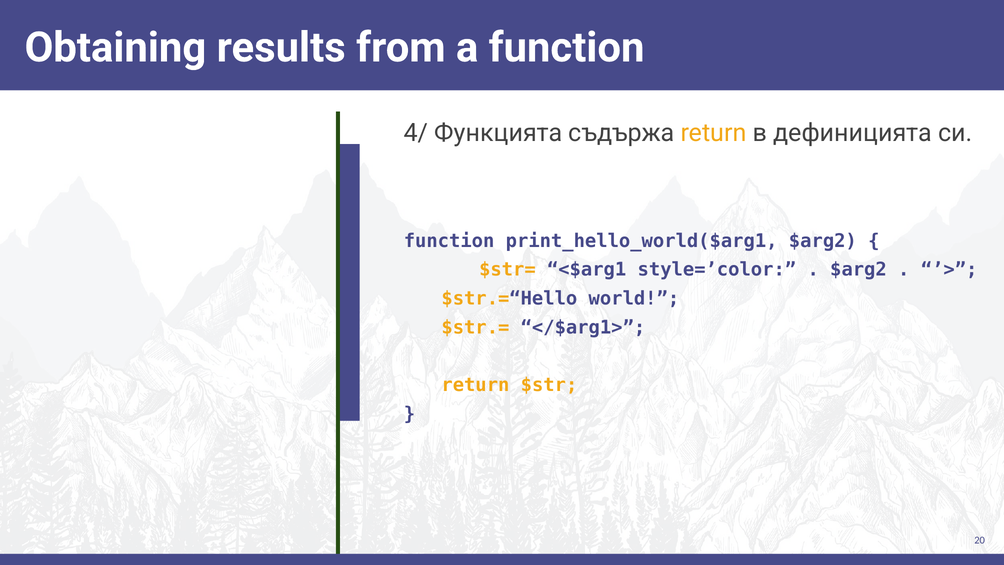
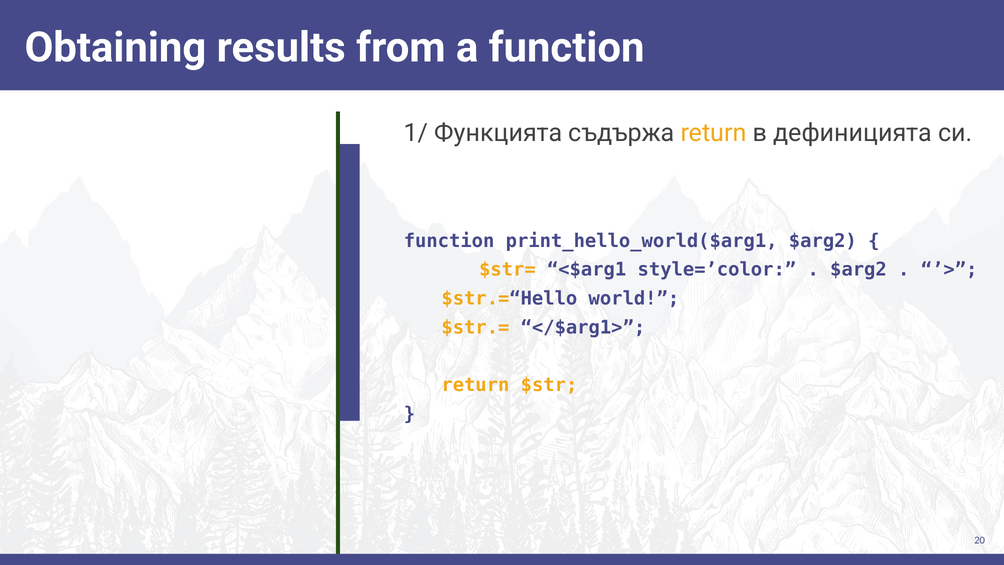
4/: 4/ -> 1/
